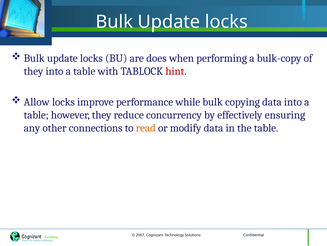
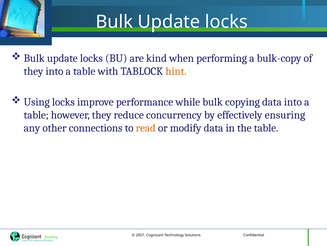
does: does -> kind
hint colour: red -> orange
Allow: Allow -> Using
